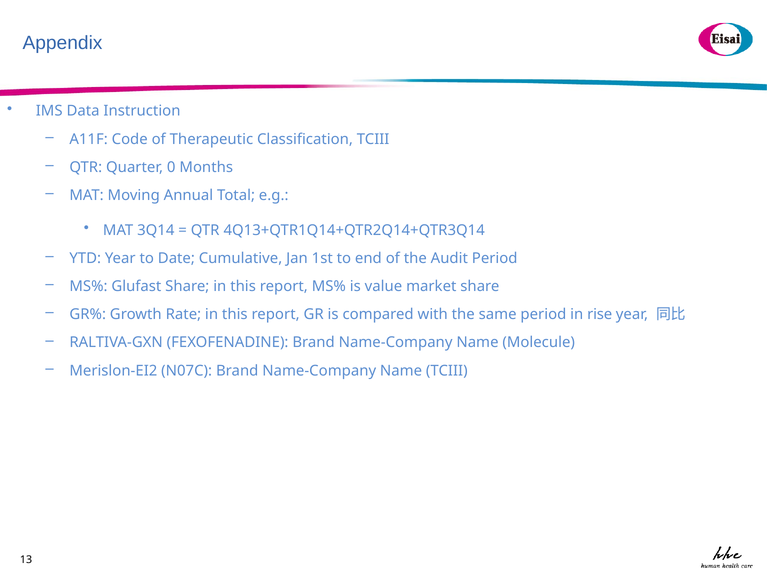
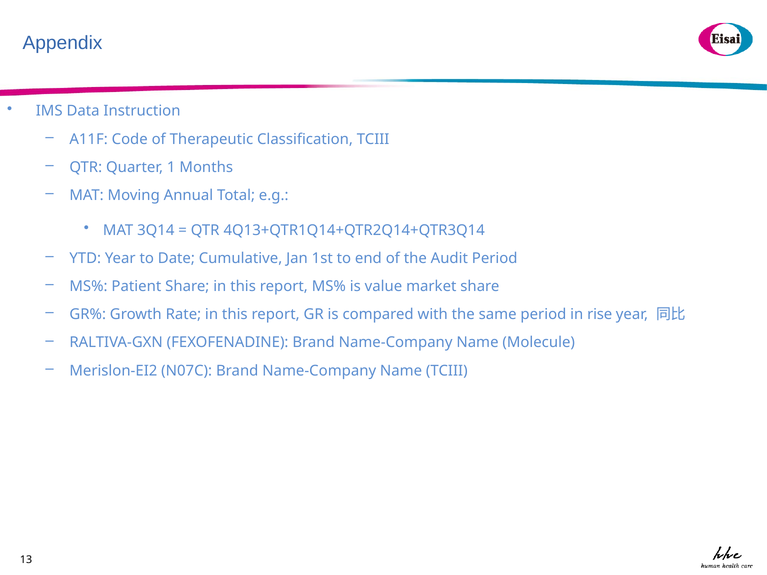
0: 0 -> 1
Glufast: Glufast -> Patient
